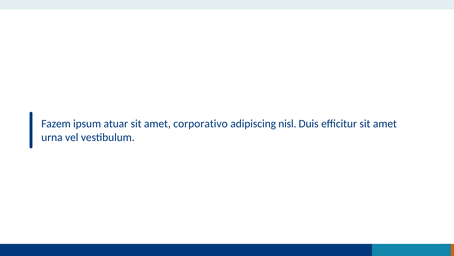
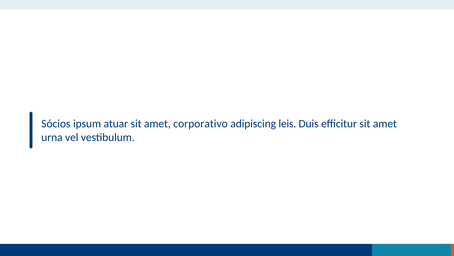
Fazem: Fazem -> Sócios
nisl: nisl -> leis
